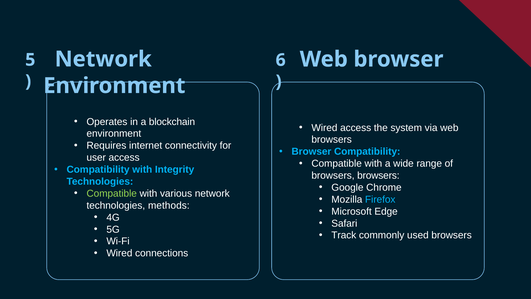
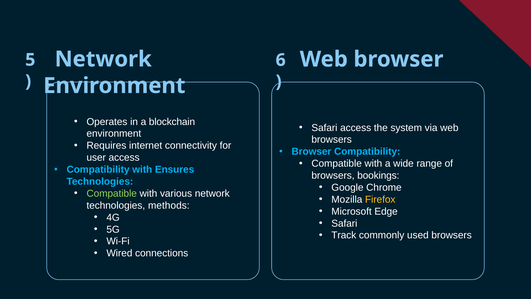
Wired at (324, 128): Wired -> Safari
Integrity: Integrity -> Ensures
browsers browsers: browsers -> bookings
Firefox colour: light blue -> yellow
